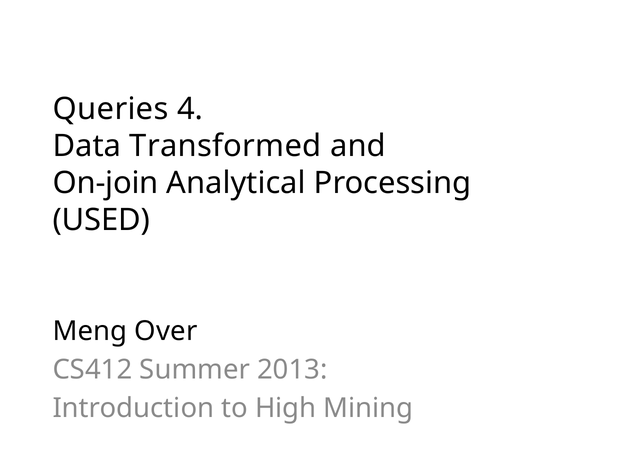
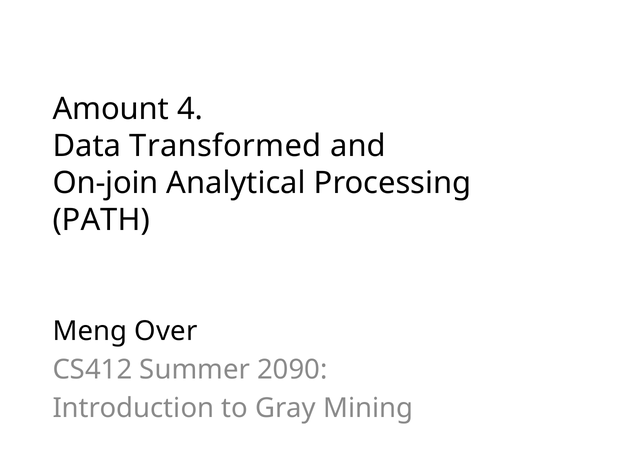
Queries: Queries -> Amount
USED: USED -> PATH
2013: 2013 -> 2090
High: High -> Gray
